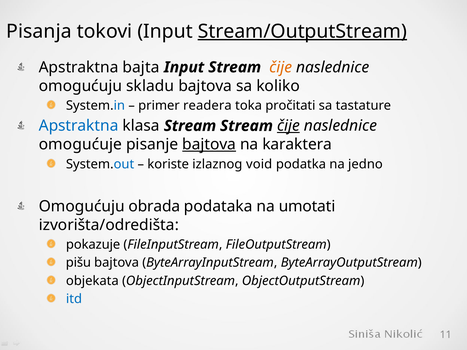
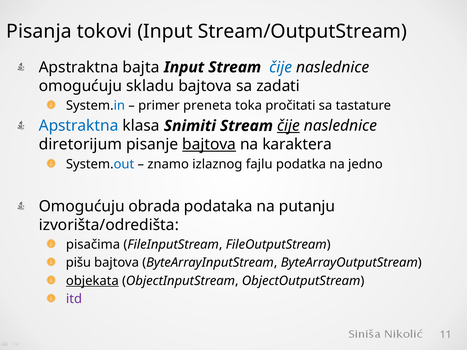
Stream/OutputStream underline: present -> none
čije at (281, 67) colour: orange -> blue
koliko: koliko -> zadati
readera: readera -> preneta
klasa Stream: Stream -> Snimiti
omogućuje: omogućuje -> diretorijum
koriste: koriste -> znamo
void: void -> fajlu
umotati: umotati -> putanju
pokazuje: pokazuje -> pisačima
objekata underline: none -> present
itd colour: blue -> purple
